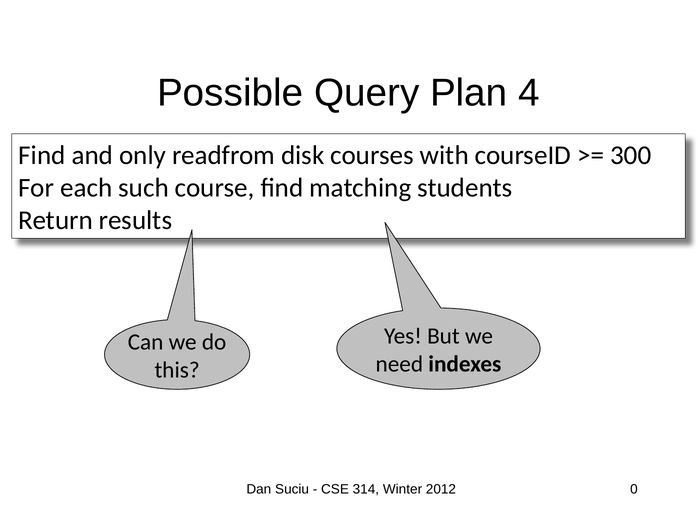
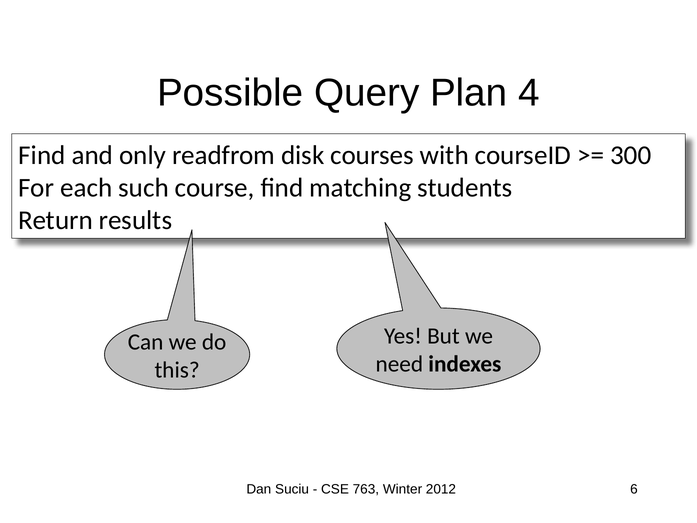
314: 314 -> 763
0: 0 -> 6
